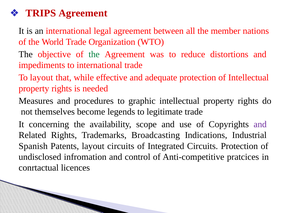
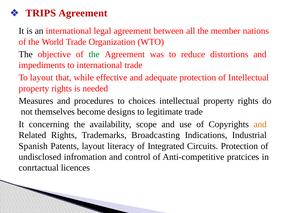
graphic: graphic -> choices
legends: legends -> designs
and at (260, 124) colour: purple -> orange
layout circuits: circuits -> literacy
